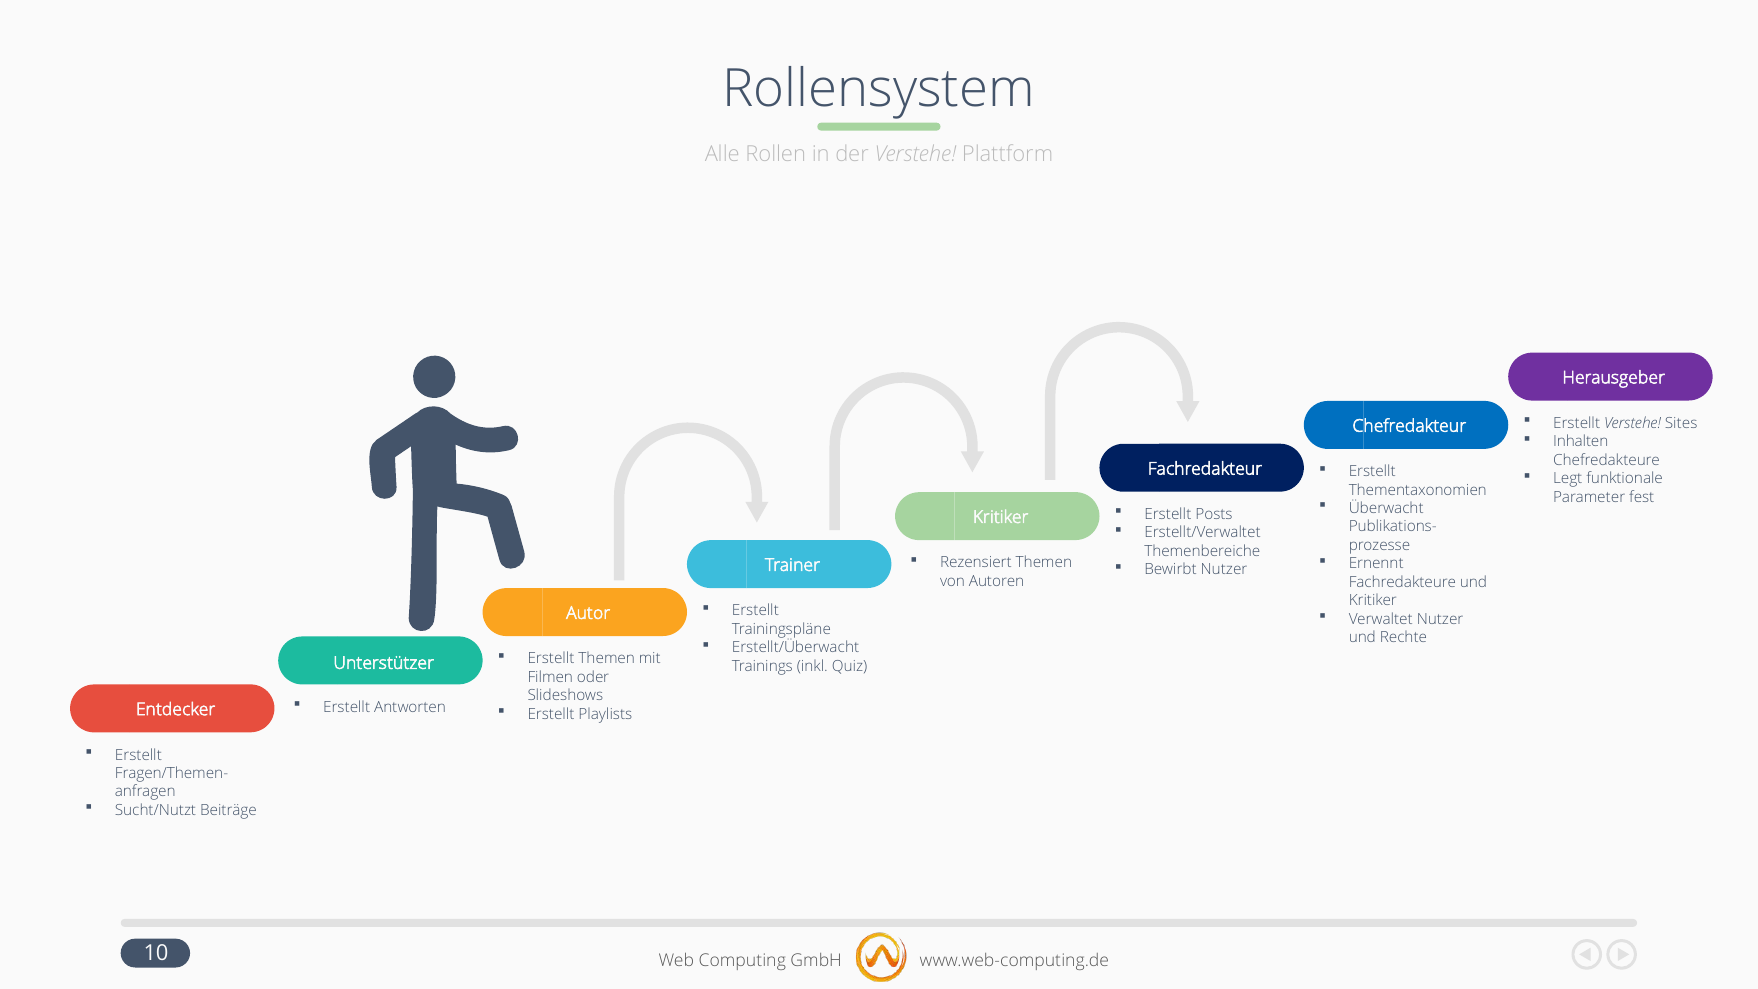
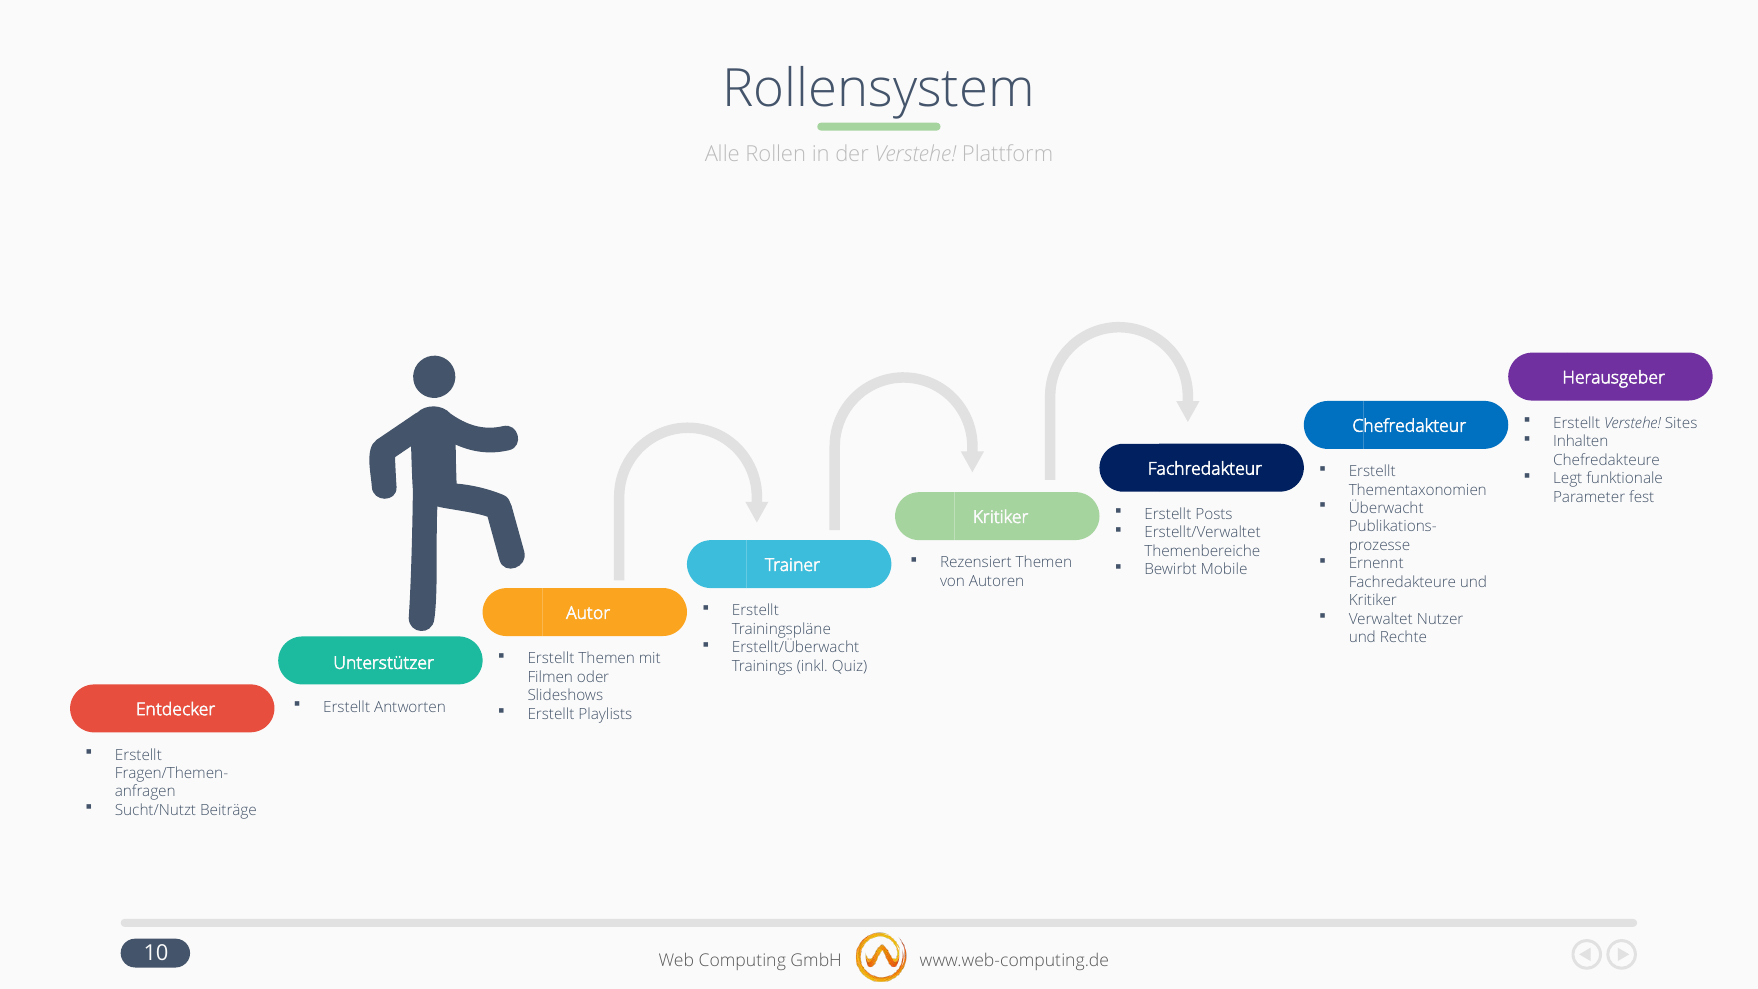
Bewirbt Nutzer: Nutzer -> Mobile
